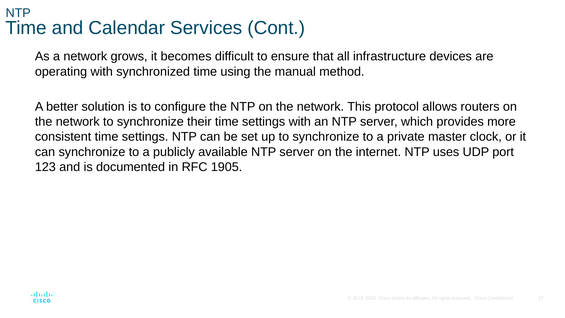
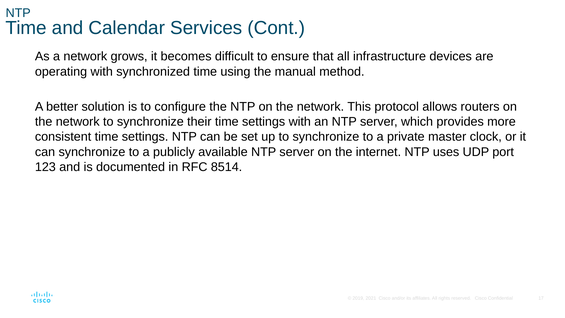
1905: 1905 -> 8514
